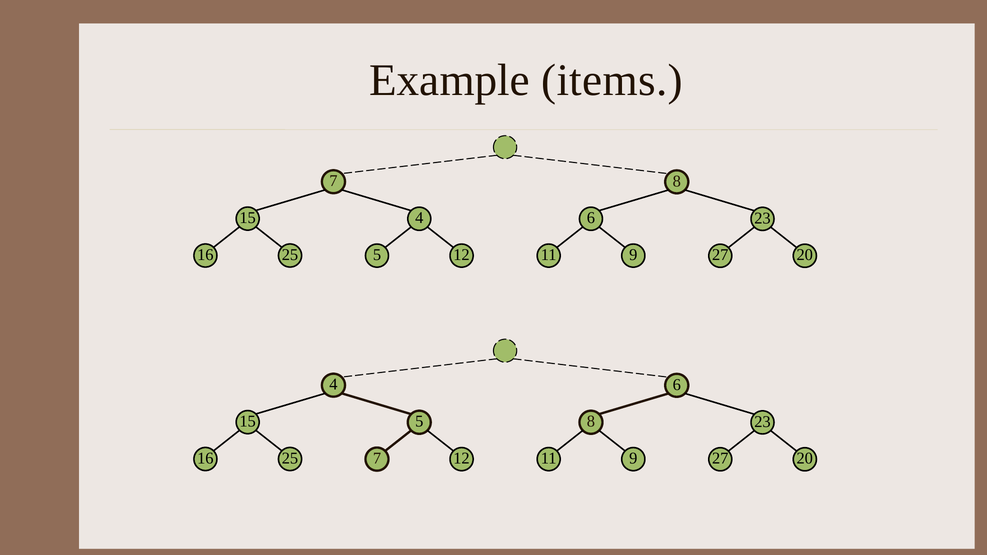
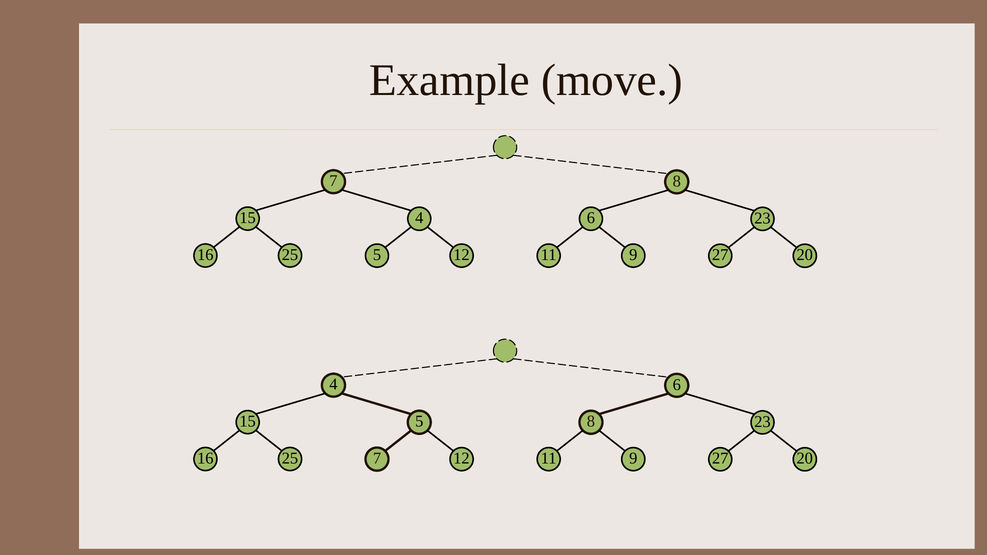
items: items -> move
